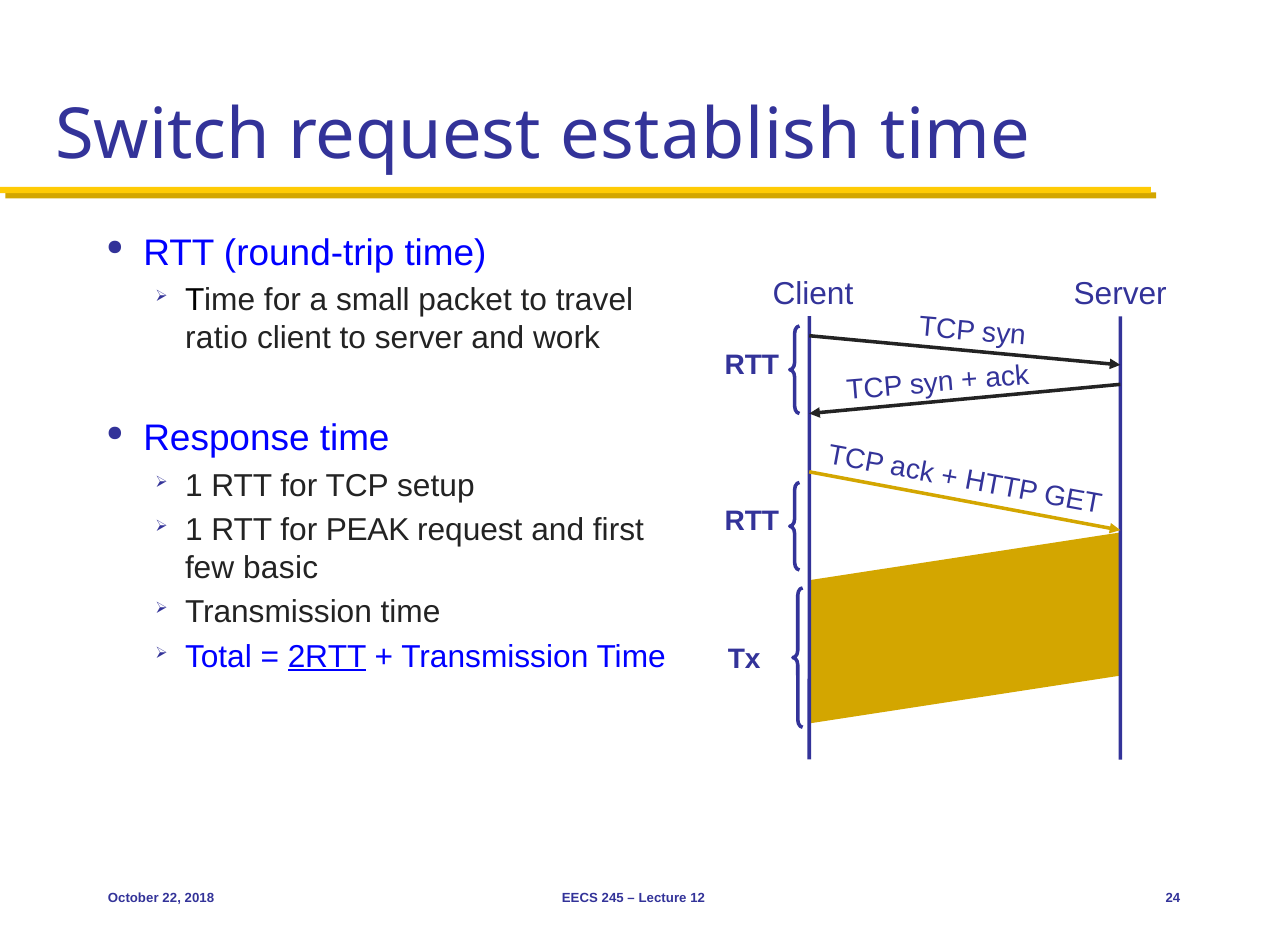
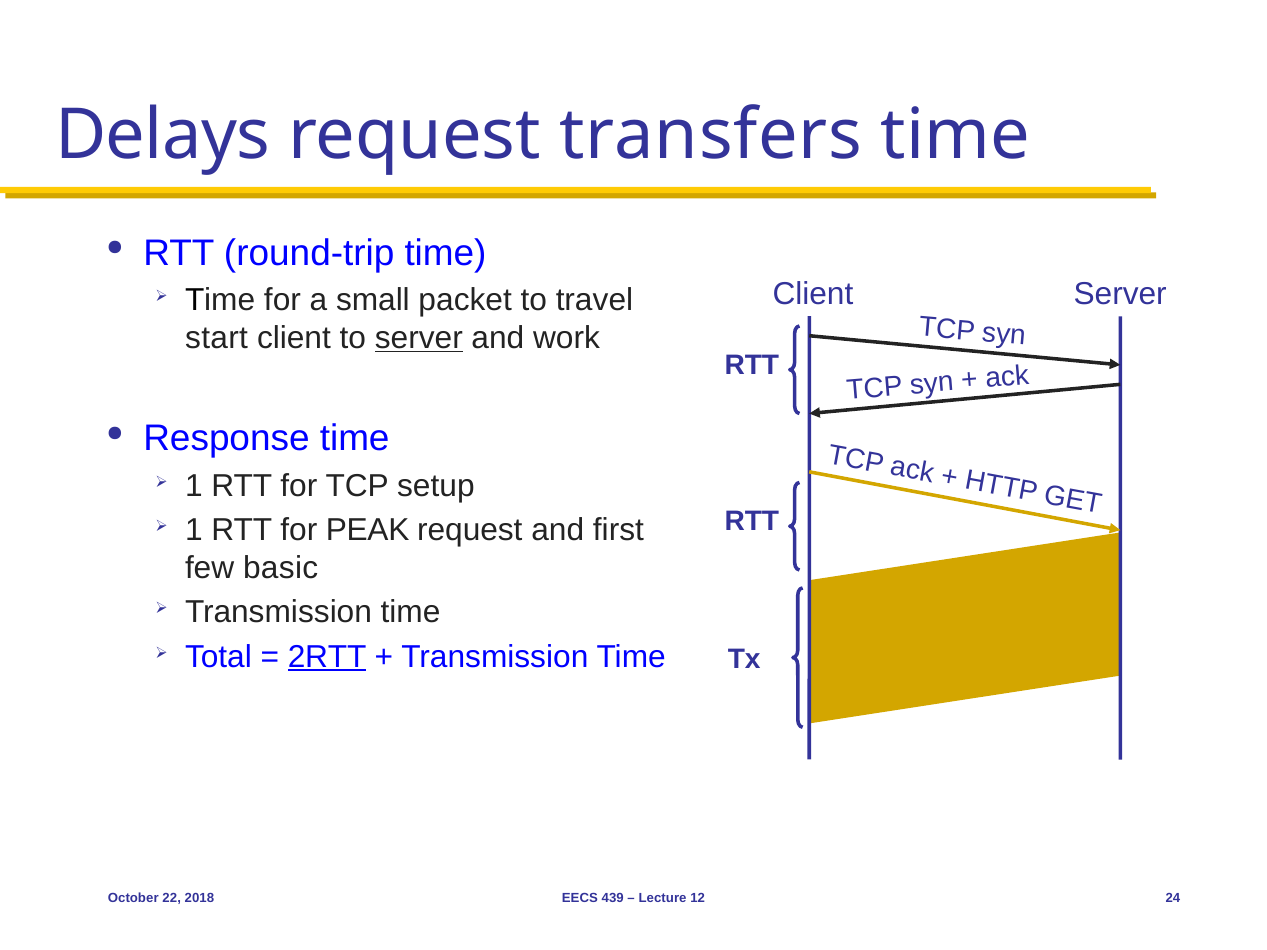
Switch: Switch -> Delays
establish: establish -> transfers
ratio: ratio -> start
server at (419, 338) underline: none -> present
245: 245 -> 439
